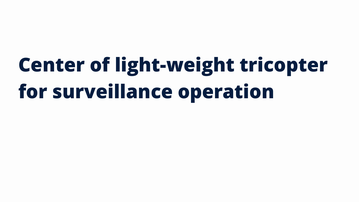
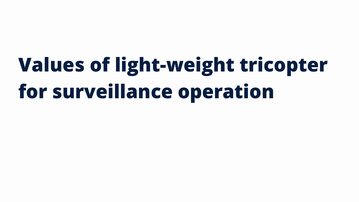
Center: Center -> Values
